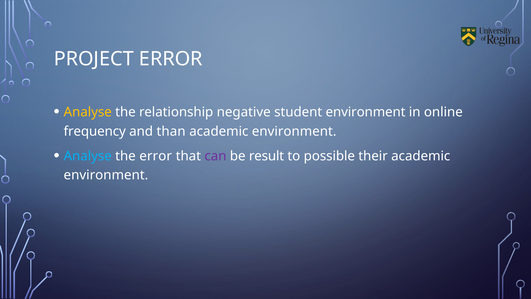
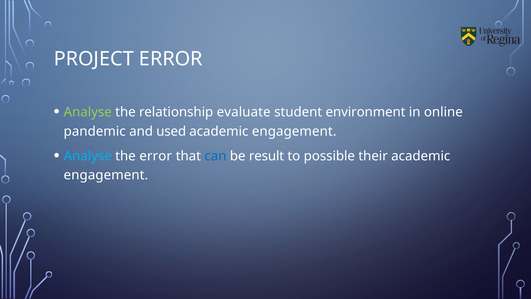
Analyse at (88, 112) colour: yellow -> light green
negative: negative -> evaluate
frequency: frequency -> pandemic
than: than -> used
environment at (294, 131): environment -> engagement
can colour: purple -> blue
environment at (106, 175): environment -> engagement
